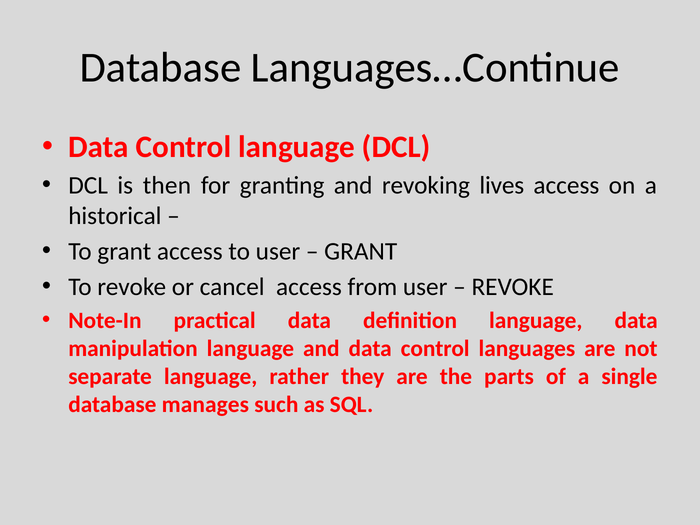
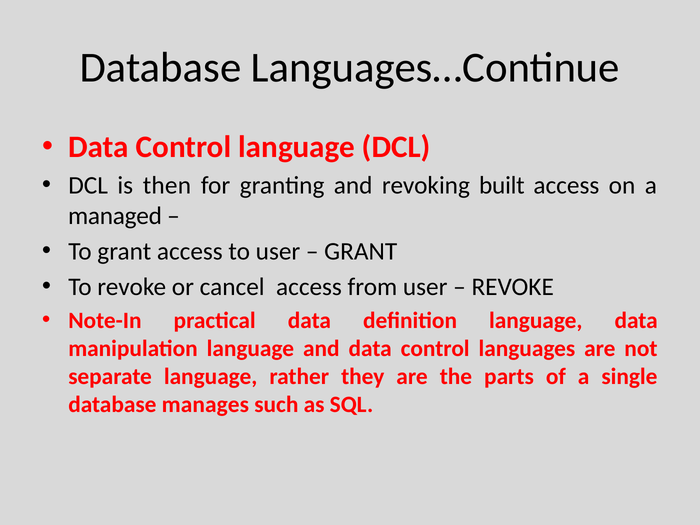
lives: lives -> built
historical: historical -> managed
